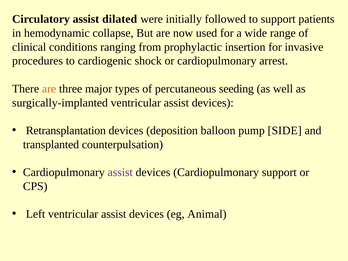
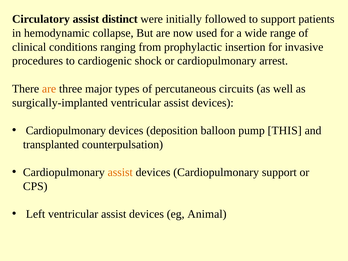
dilated: dilated -> distinct
seeding: seeding -> circuits
Retransplantation at (66, 131): Retransplantation -> Cardiopulmonary
SIDE: SIDE -> THIS
assist at (120, 172) colour: purple -> orange
